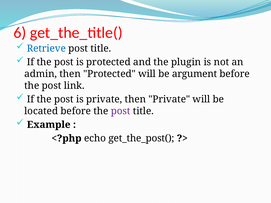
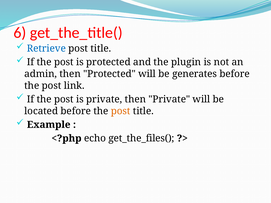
argument: argument -> generates
post at (121, 111) colour: purple -> orange
get_the_post(: get_the_post( -> get_the_files(
